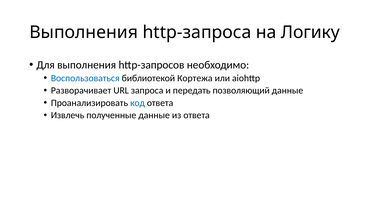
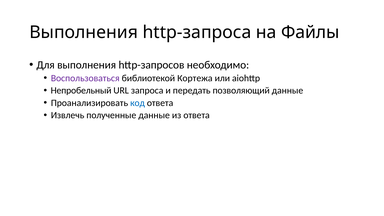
Логику: Логику -> Файлы
Воспользоваться colour: blue -> purple
Разворачивает: Разворачивает -> Непробельный
